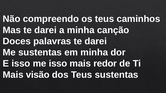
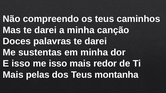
visão: visão -> pelas
Teus sustentas: sustentas -> montanha
